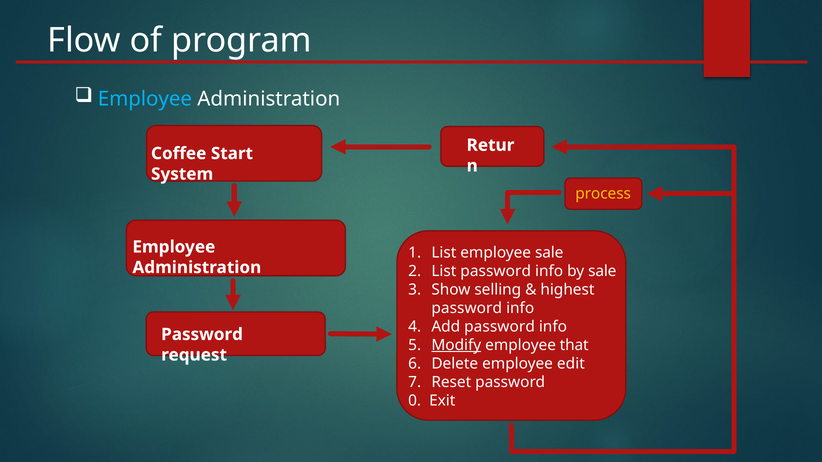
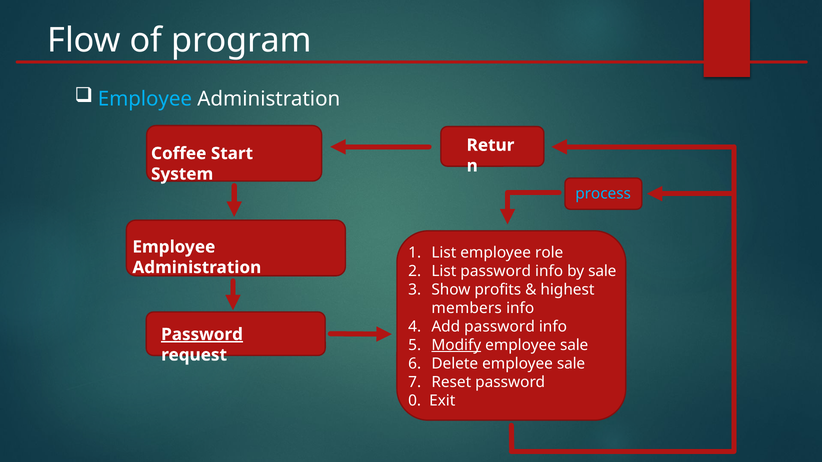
process colour: yellow -> light blue
employee sale: sale -> role
selling: selling -> profits
password at (467, 308): password -> members
Password at (202, 335) underline: none -> present
that at (574, 345): that -> sale
Delete employee edit: edit -> sale
